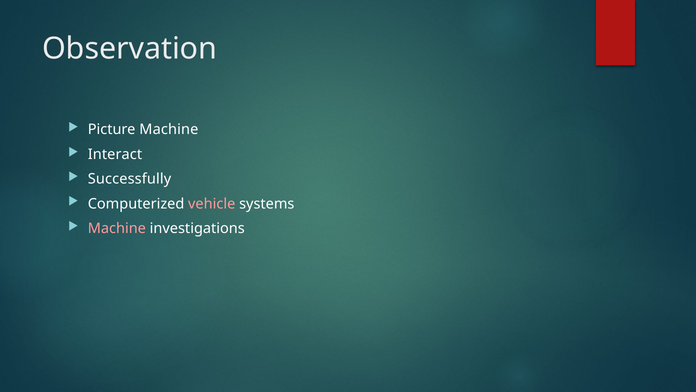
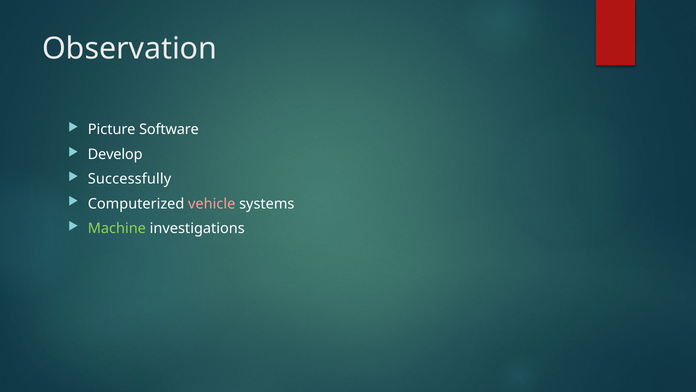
Picture Machine: Machine -> Software
Interact: Interact -> Develop
Machine at (117, 228) colour: pink -> light green
